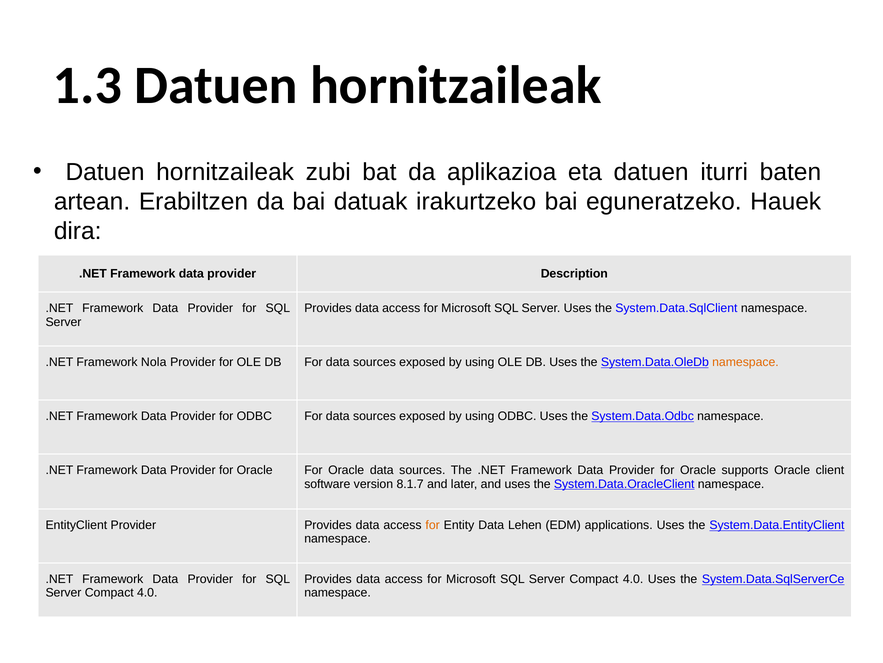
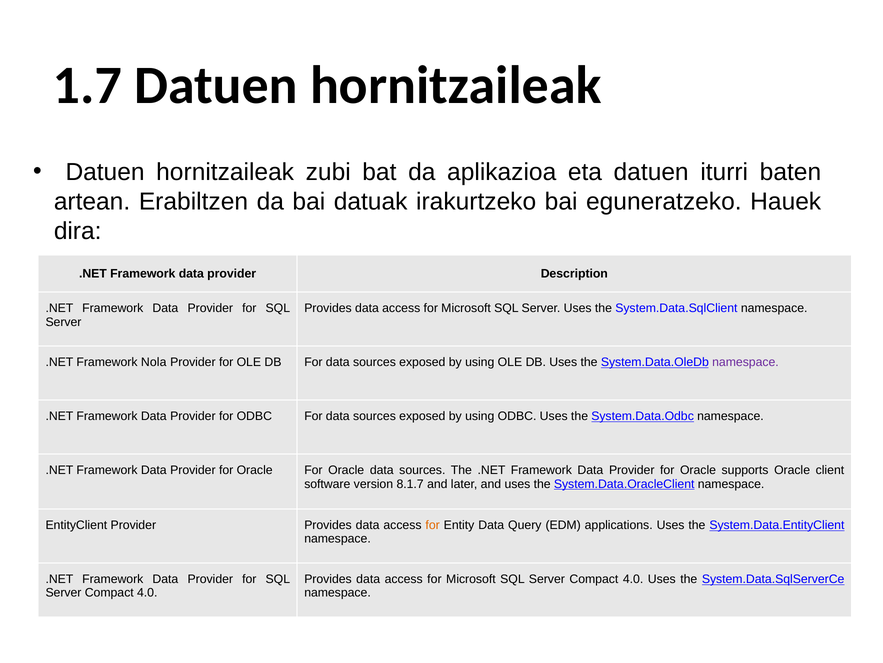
1.3: 1.3 -> 1.7
namespace at (745, 362) colour: orange -> purple
Lehen: Lehen -> Query
